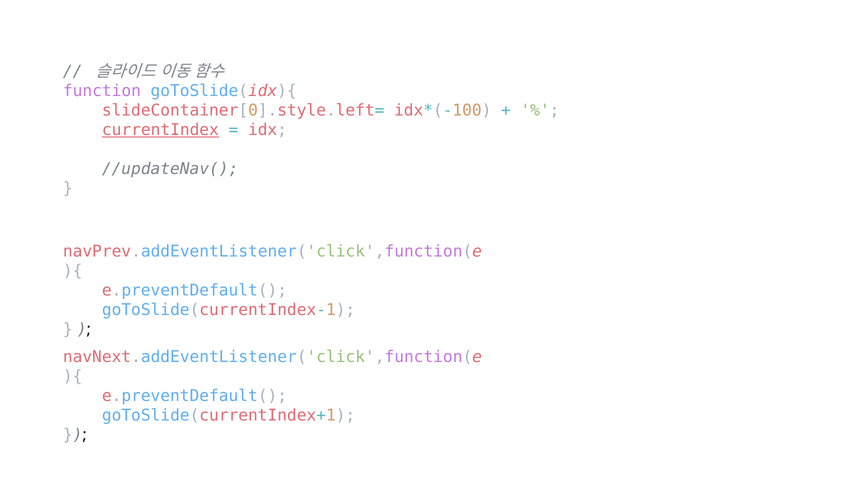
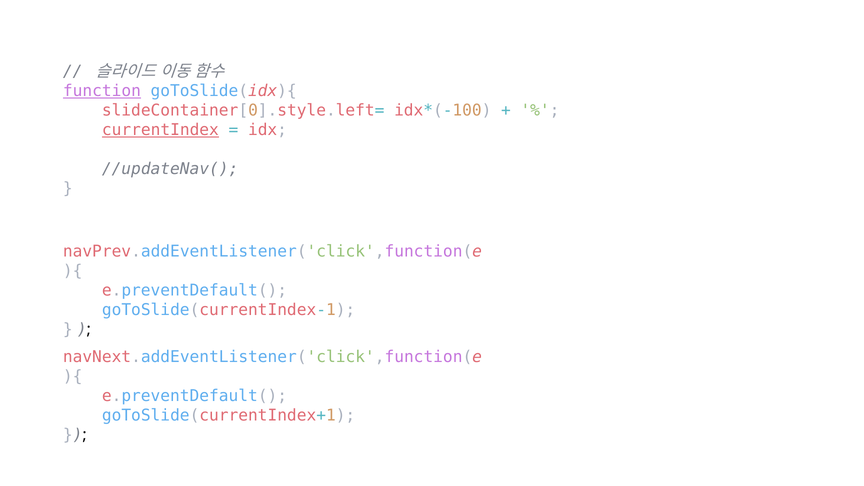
function underline: none -> present
